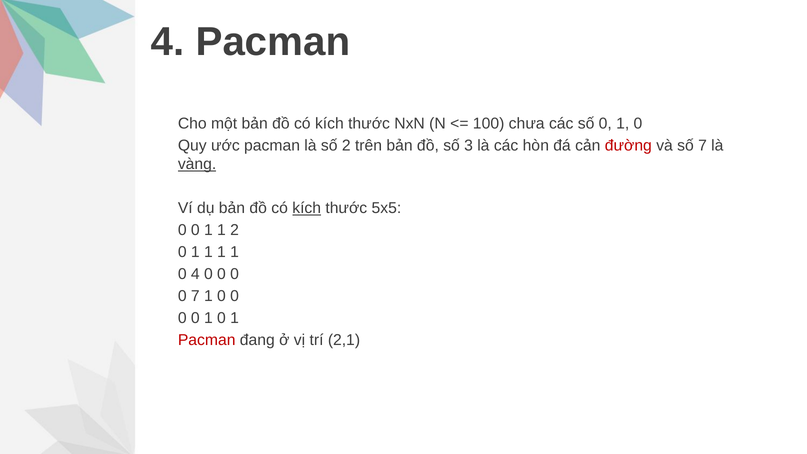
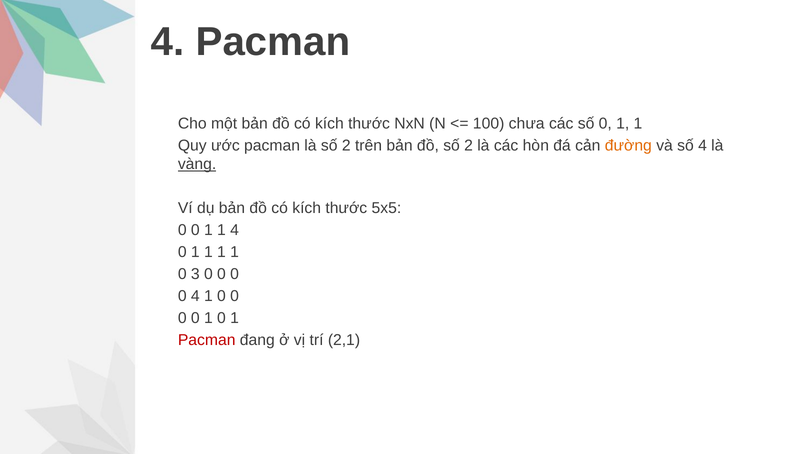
số 0 1 0: 0 -> 1
đồ số 3: 3 -> 2
đường colour: red -> orange
số 7: 7 -> 4
kích at (307, 208) underline: present -> none
1 2: 2 -> 4
0 4: 4 -> 3
0 7: 7 -> 4
